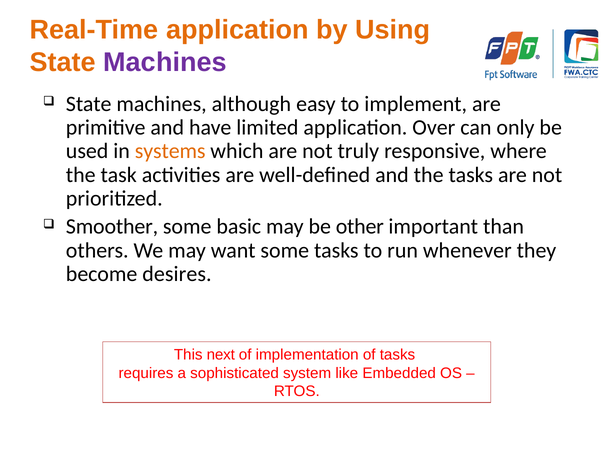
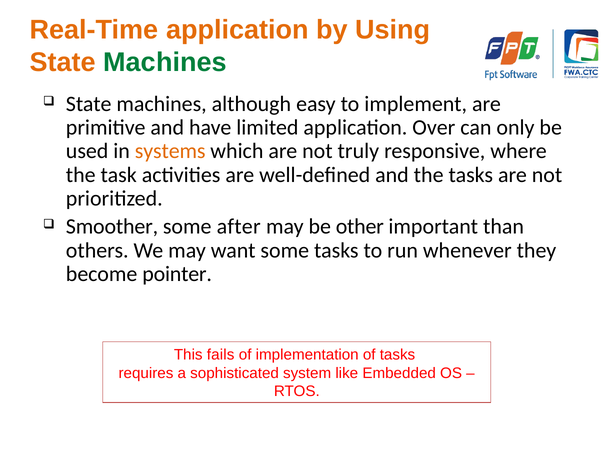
Machines at (165, 62) colour: purple -> green
basic: basic -> after
desires: desires -> pointer
next: next -> fails
